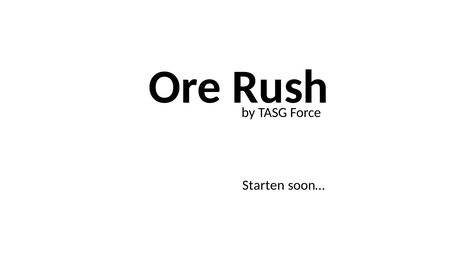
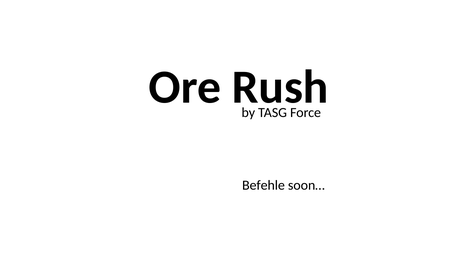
Starten: Starten -> Befehle
